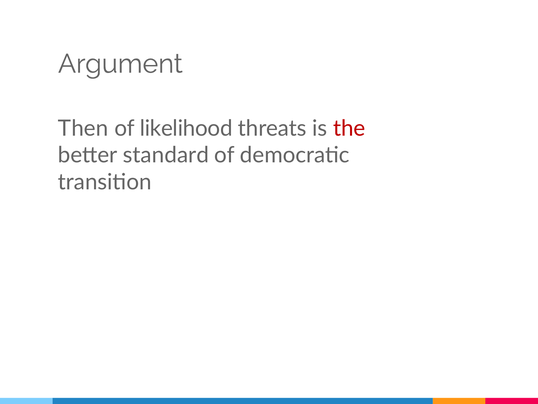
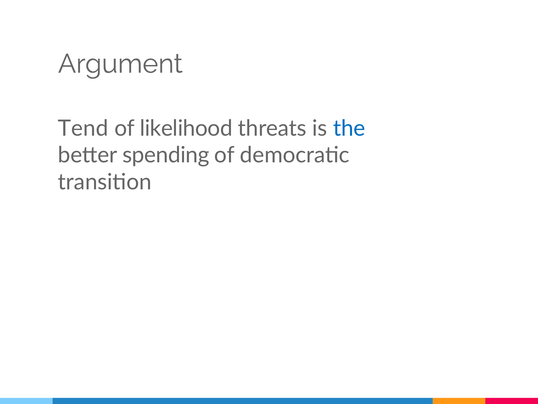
Then: Then -> Tend
the colour: red -> blue
standard: standard -> spending
